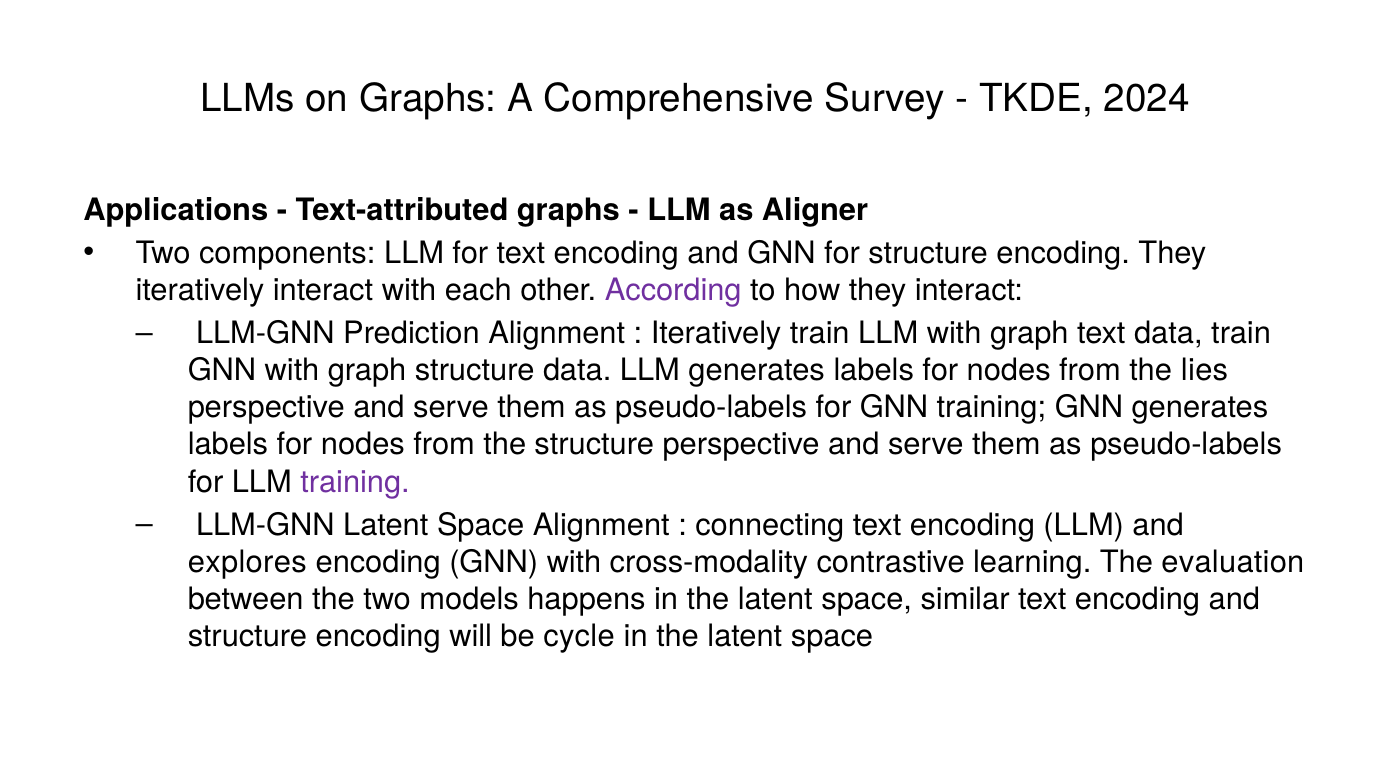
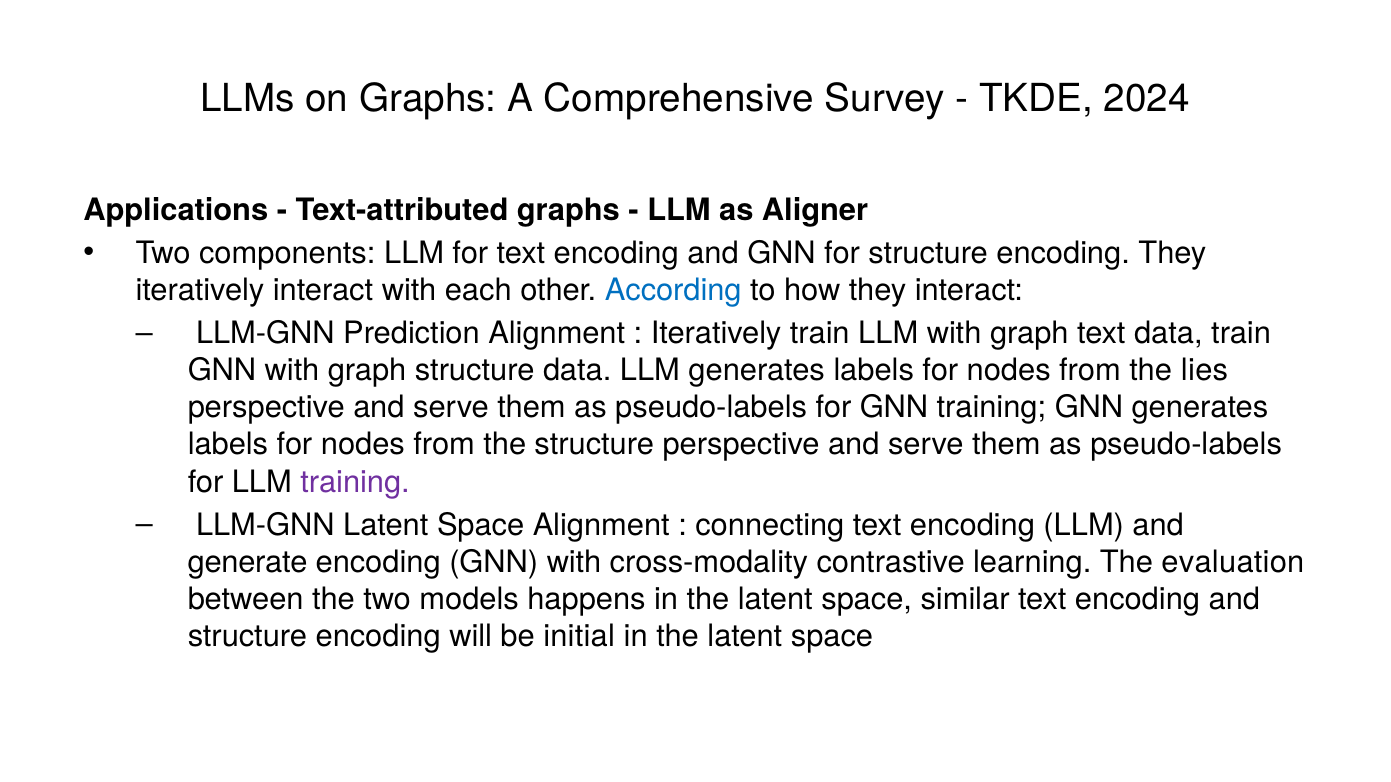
According colour: purple -> blue
explores: explores -> generate
cycle: cycle -> initial
